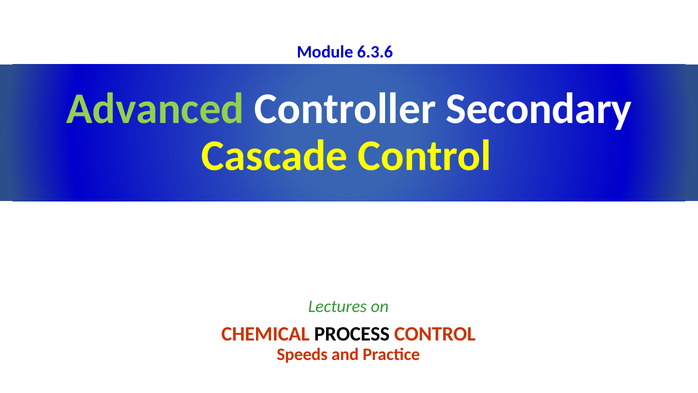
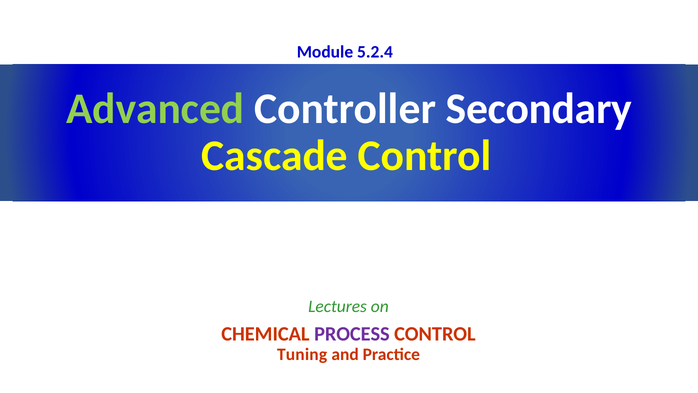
6.3.6: 6.3.6 -> 5.2.4
PROCESS colour: black -> purple
Speeds: Speeds -> Tuning
